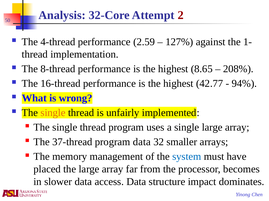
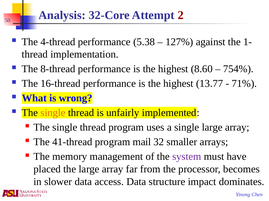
2.59: 2.59 -> 5.38
8.65: 8.65 -> 8.60
208%: 208% -> 754%
42.77: 42.77 -> 13.77
94%: 94% -> 71%
37-thread: 37-thread -> 41-thread
program data: data -> mail
system colour: blue -> purple
